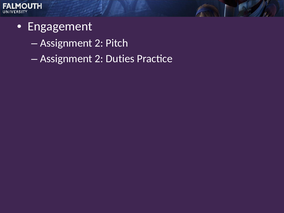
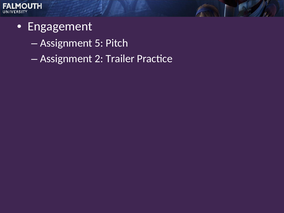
2 at (99, 43): 2 -> 5
Duties: Duties -> Trailer
